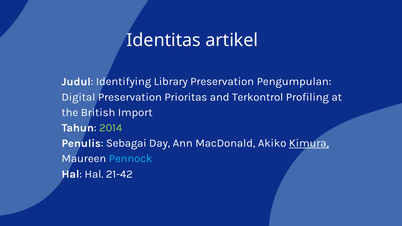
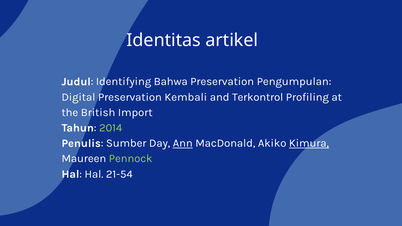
Library: Library -> Bahwa
Prioritas: Prioritas -> Kembali
Sebagai: Sebagai -> Sumber
Ann underline: none -> present
Pennock colour: light blue -> light green
21-42: 21-42 -> 21-54
